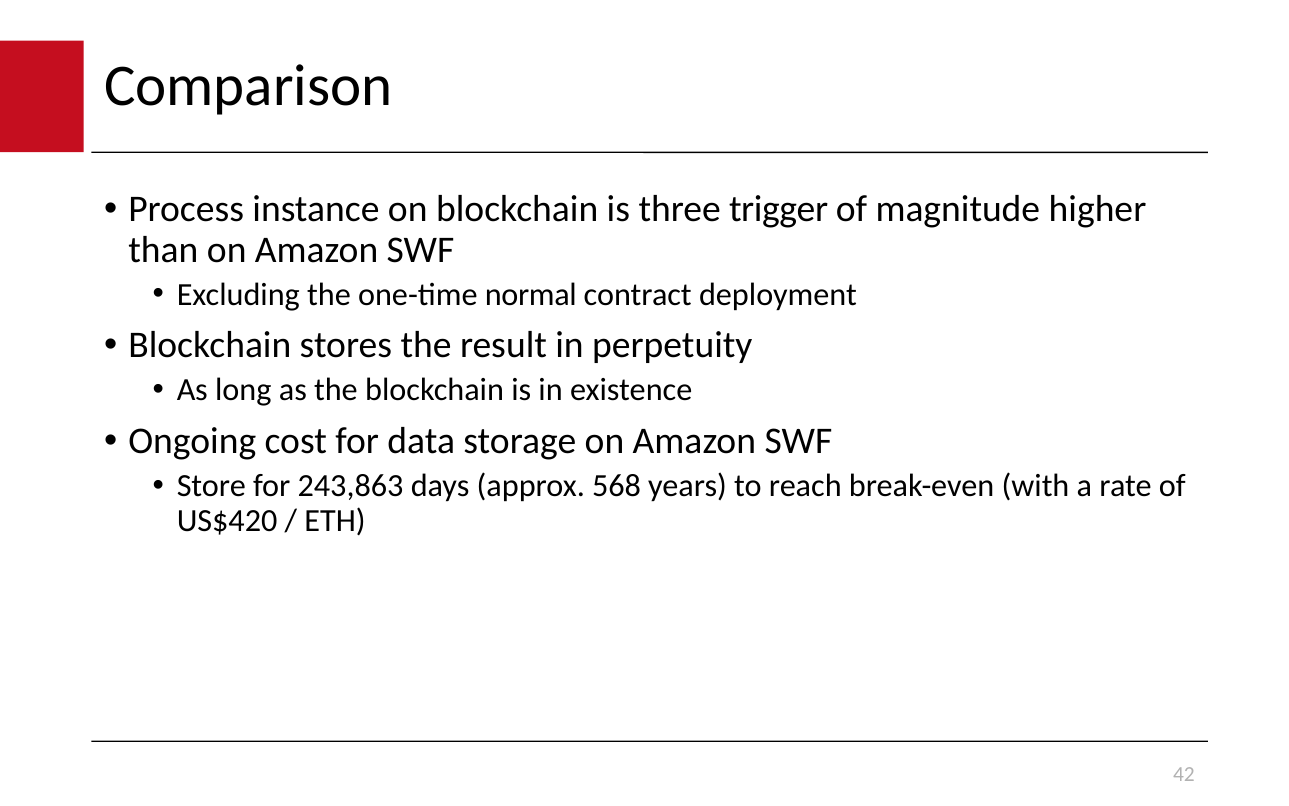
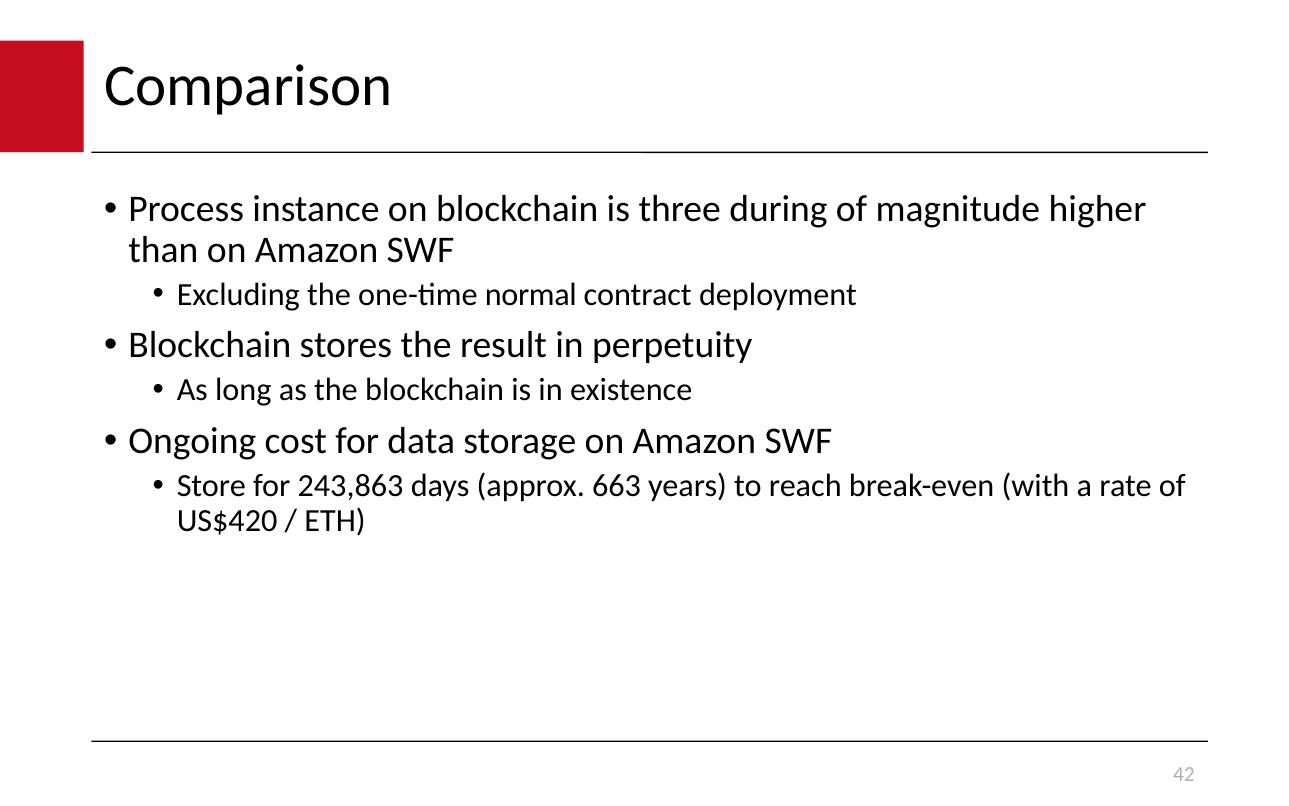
trigger: trigger -> during
568: 568 -> 663
